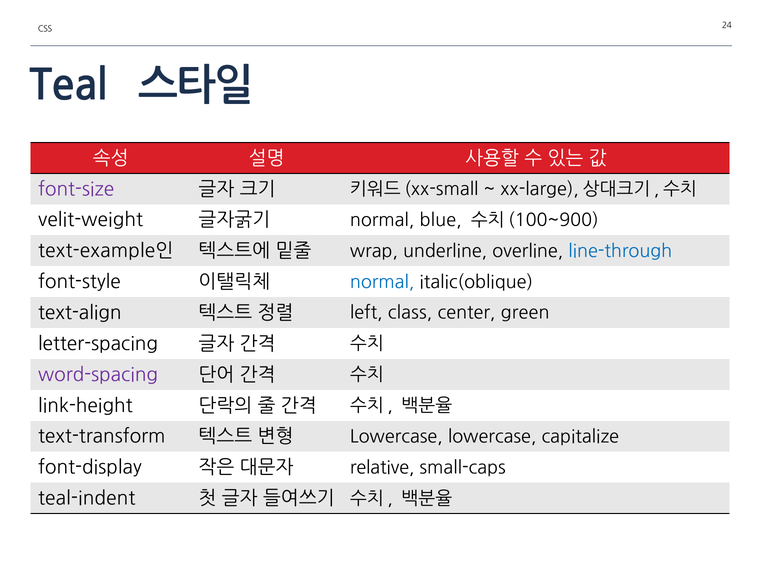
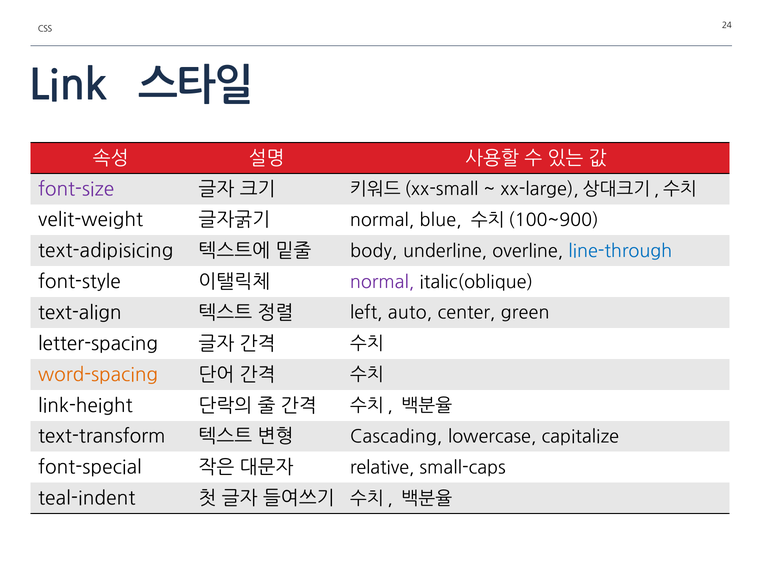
Teal: Teal -> Link
text-example인: text-example인 -> text-adipisicing
wrap: wrap -> body
normal at (382, 282) colour: blue -> purple
class: class -> auto
word-spacing colour: purple -> orange
Lowercase at (396, 437): Lowercase -> Cascading
font-display: font-display -> font-special
